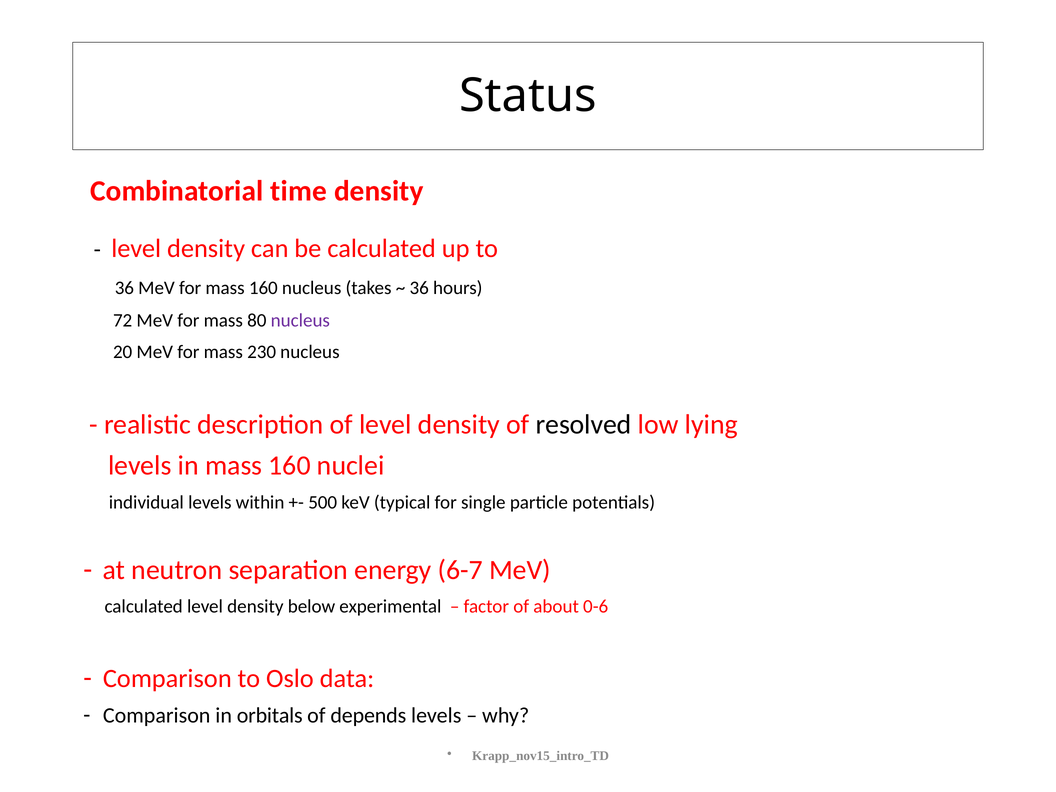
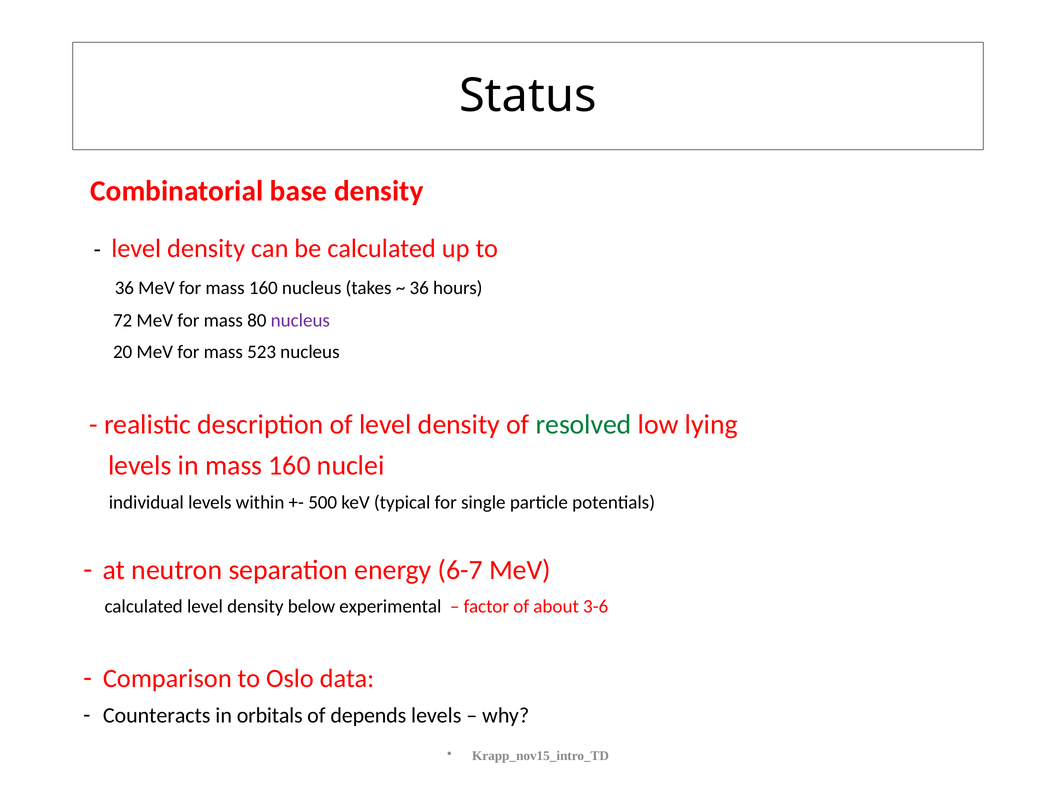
time: time -> base
230: 230 -> 523
resolved colour: black -> green
0-6: 0-6 -> 3-6
Comparison at (157, 716): Comparison -> Counteracts
